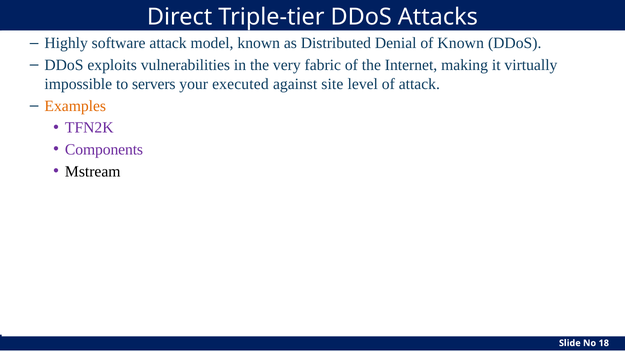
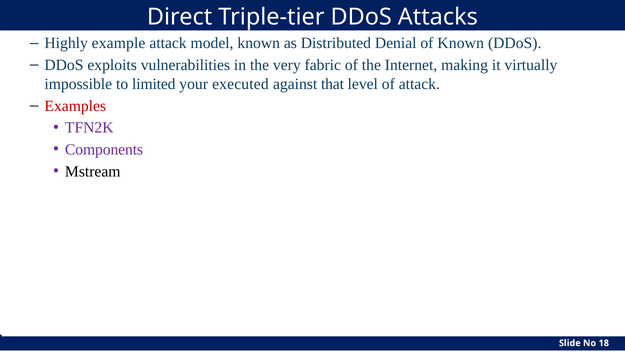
software: software -> example
servers: servers -> limited
site: site -> that
Examples colour: orange -> red
